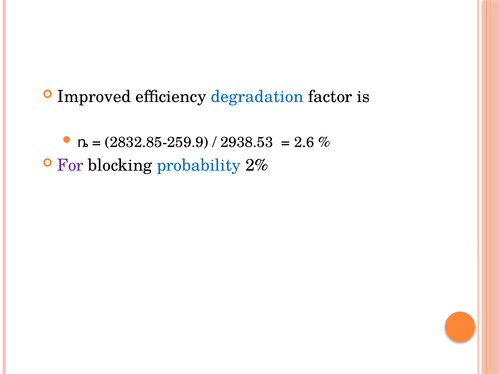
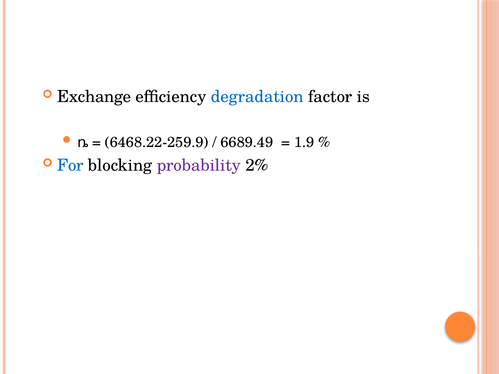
Improved: Improved -> Exchange
2832.85-259.9: 2832.85-259.9 -> 6468.22-259.9
2938.53: 2938.53 -> 6689.49
2.6: 2.6 -> 1.9
For colour: purple -> blue
probability colour: blue -> purple
